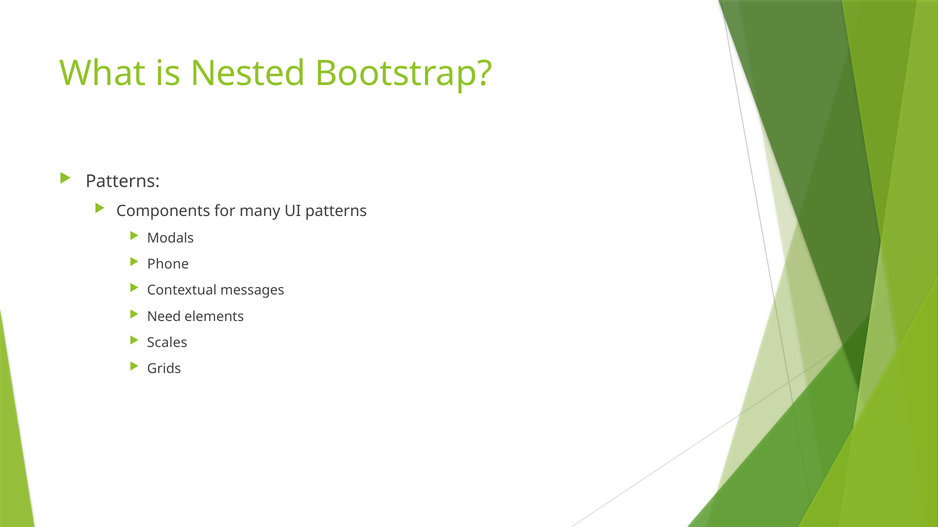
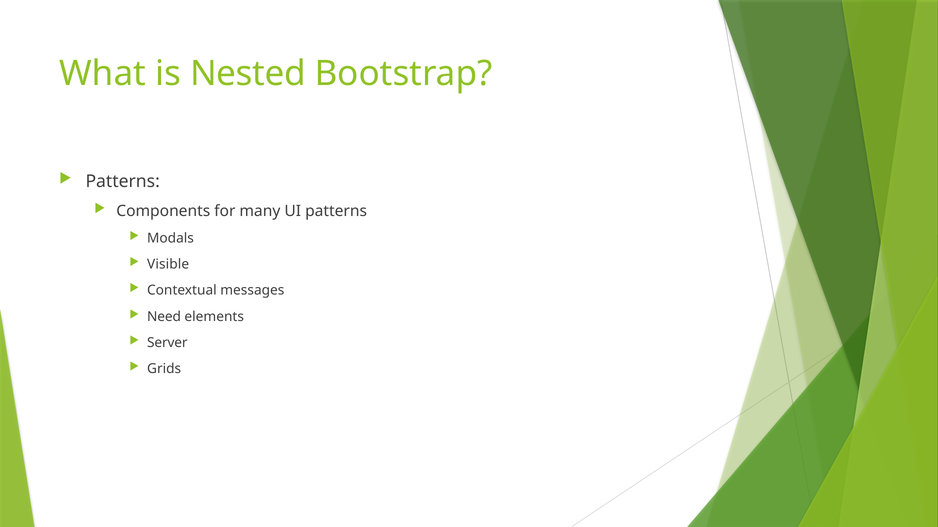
Phone: Phone -> Visible
Scales: Scales -> Server
